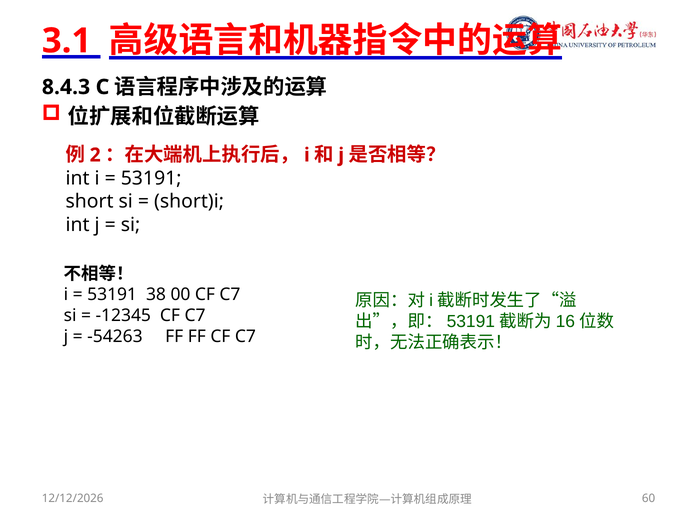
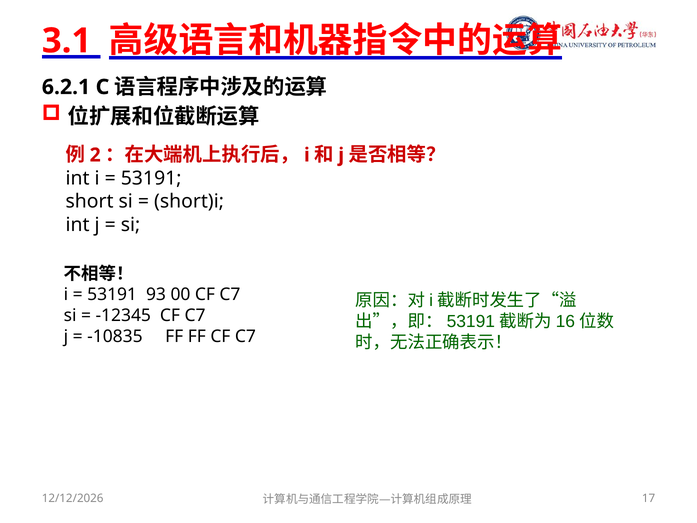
8.4.3: 8.4.3 -> 6.2.1
38: 38 -> 93
-54263: -54263 -> -10835
60: 60 -> 17
